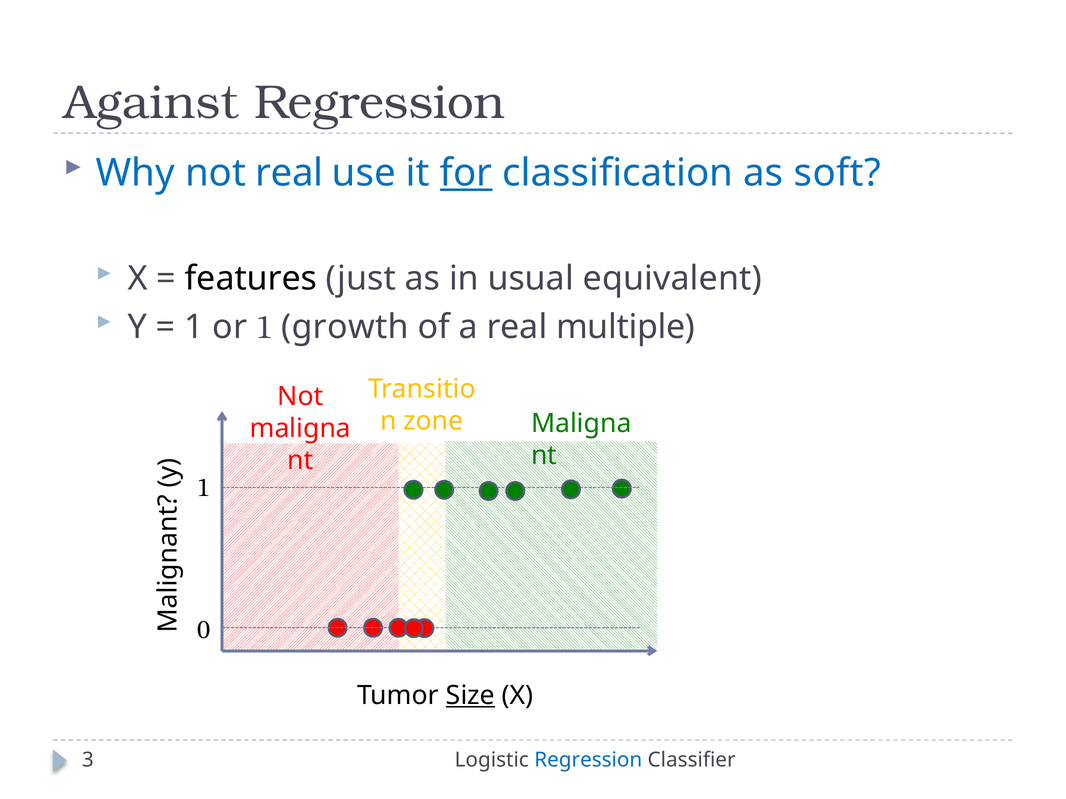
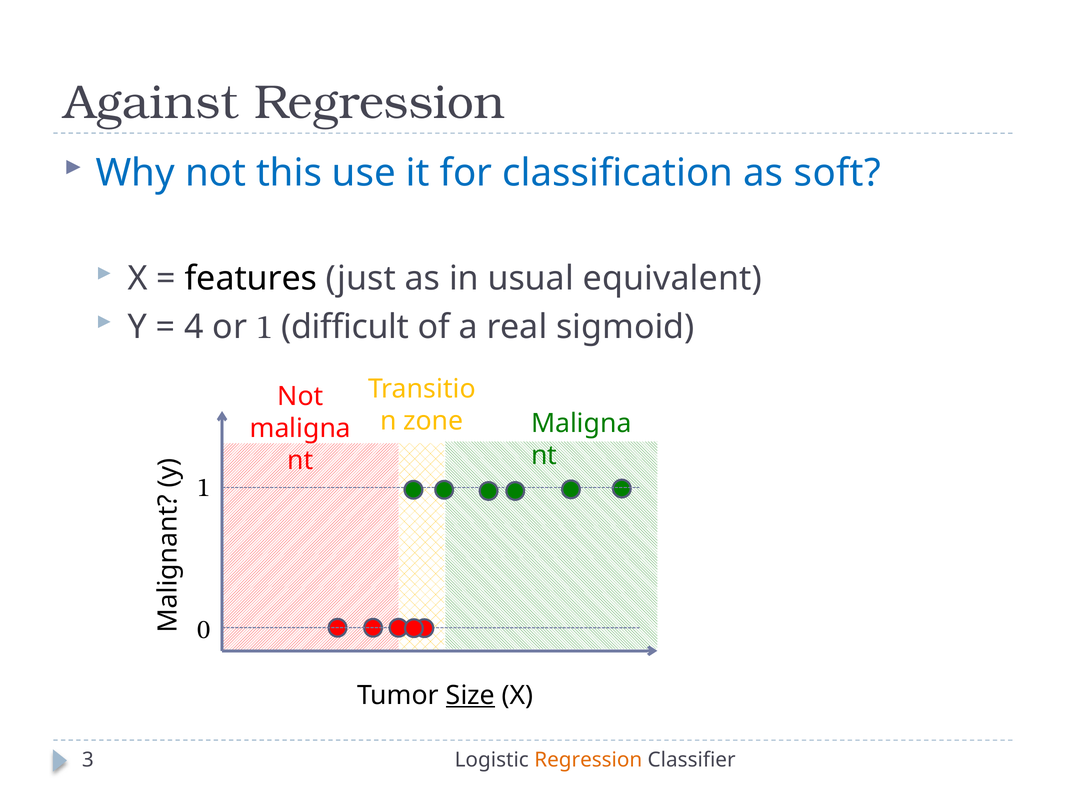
not real: real -> this
for underline: present -> none
1 at (194, 327): 1 -> 4
growth: growth -> difficult
multiple: multiple -> sigmoid
Regression at (588, 760) colour: blue -> orange
